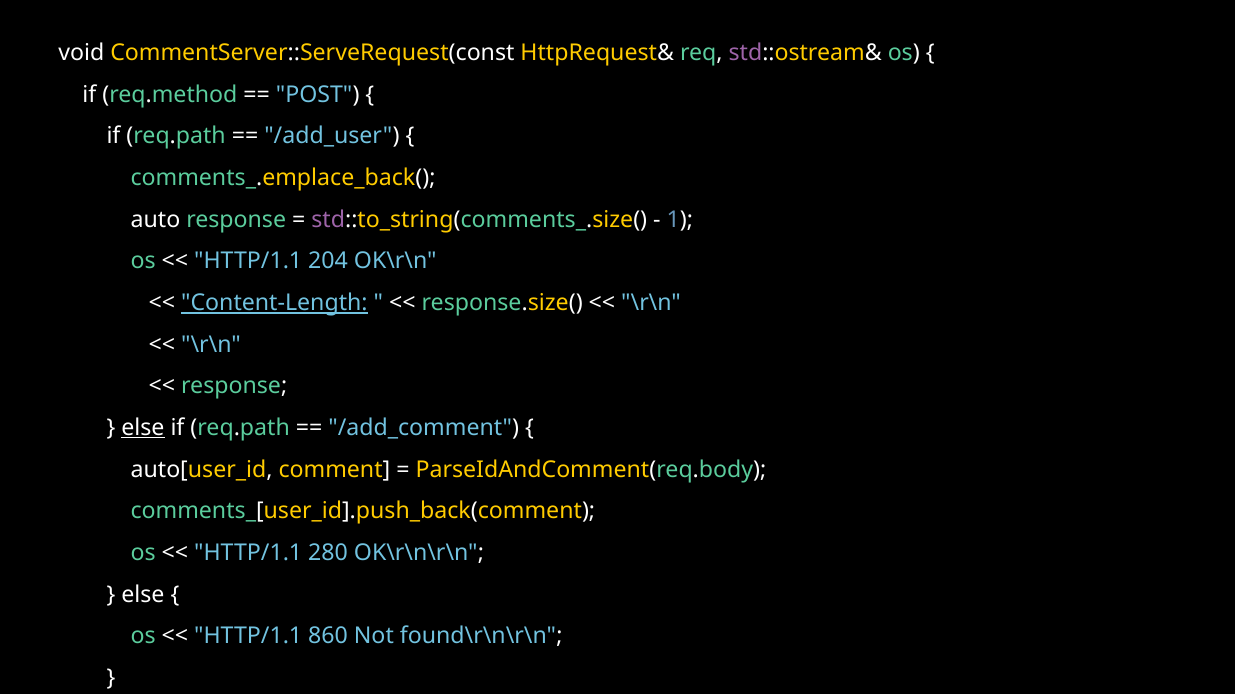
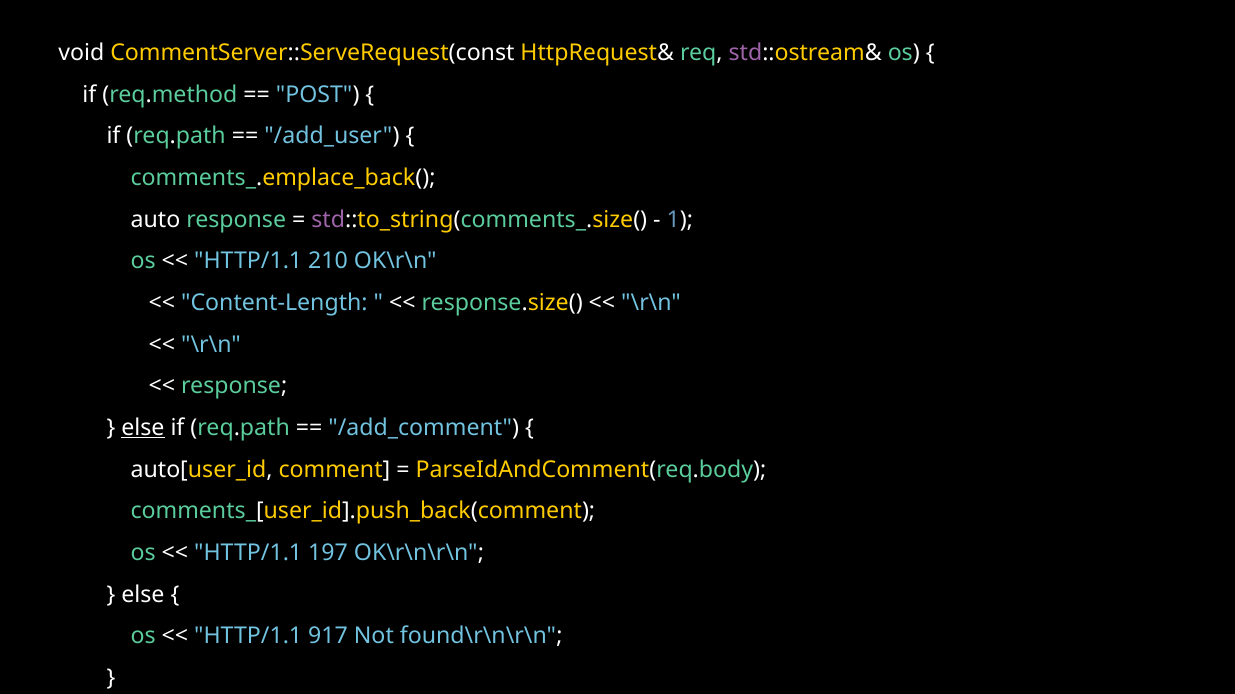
204: 204 -> 210
Content-Length underline: present -> none
280: 280 -> 197
860: 860 -> 917
